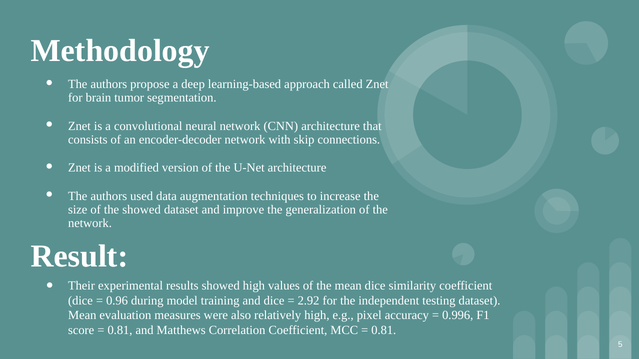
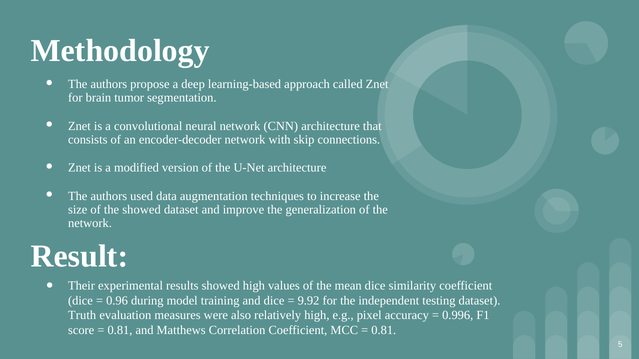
2.92: 2.92 -> 9.92
Mean at (82, 316): Mean -> Truth
